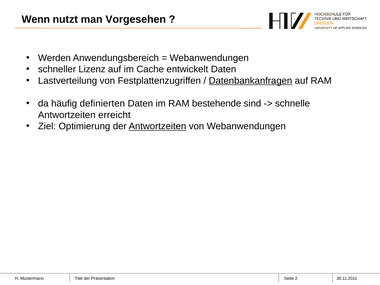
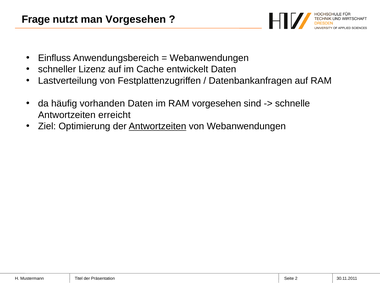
Wenn: Wenn -> Frage
Werden: Werden -> Einfluss
Datenbankanfragen underline: present -> none
definierten: definierten -> vorhanden
RAM bestehende: bestehende -> vorgesehen
